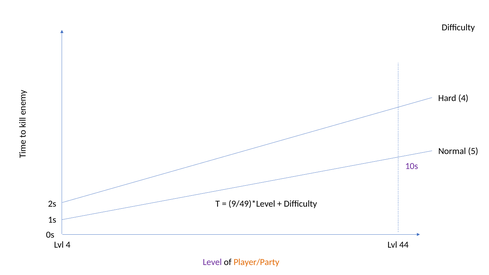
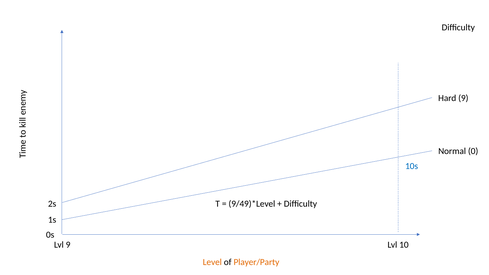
Hard 4: 4 -> 9
5: 5 -> 0
10s colour: purple -> blue
Lvl 4: 4 -> 9
44: 44 -> 10
Level colour: purple -> orange
